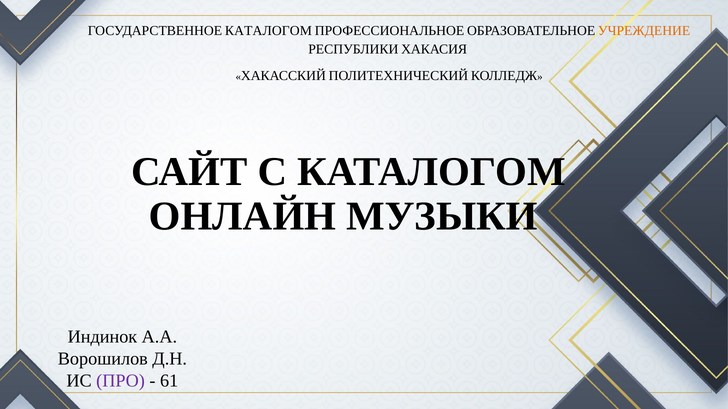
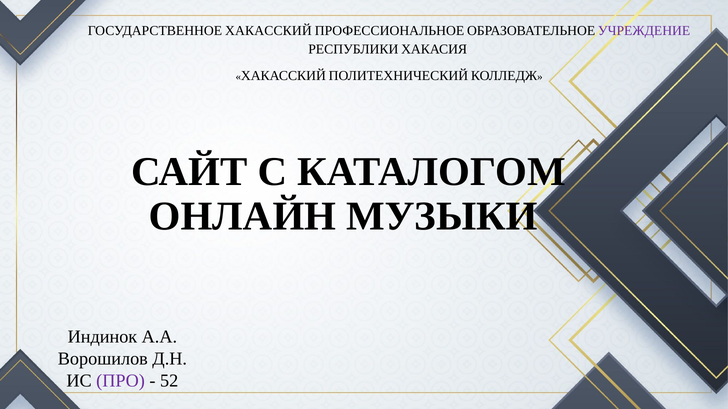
ГОСУДАРСТВЕННОЕ КАТАЛОГОМ: КАТАЛОГОМ -> ХАКАССКИЙ
УЧРЕЖДЕНИЕ colour: orange -> purple
61: 61 -> 52
